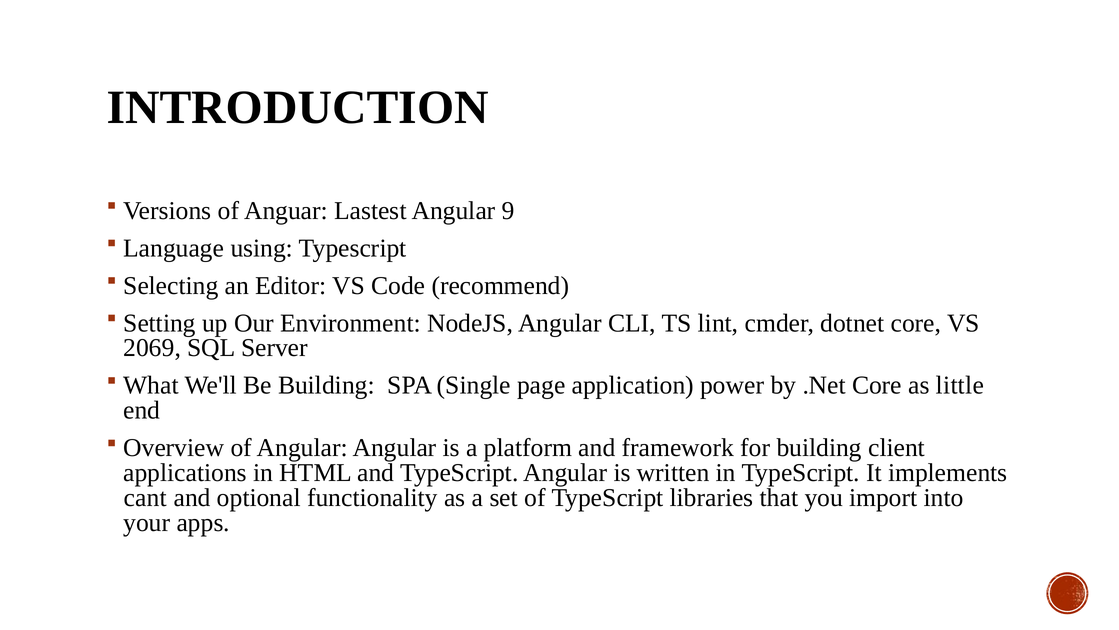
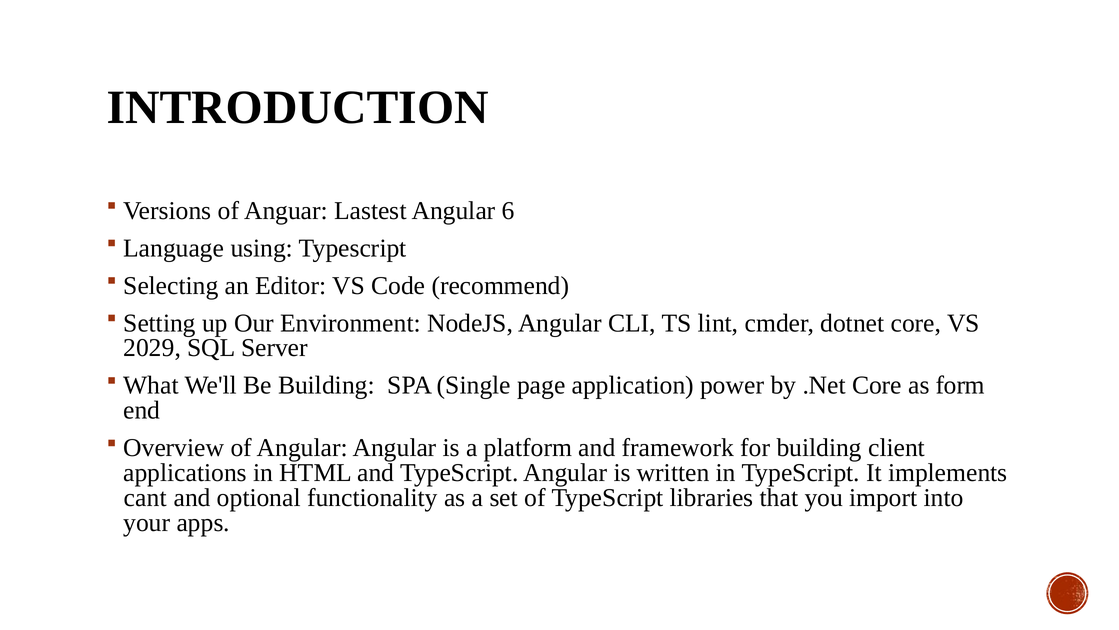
9: 9 -> 6
2069: 2069 -> 2029
little: little -> form
